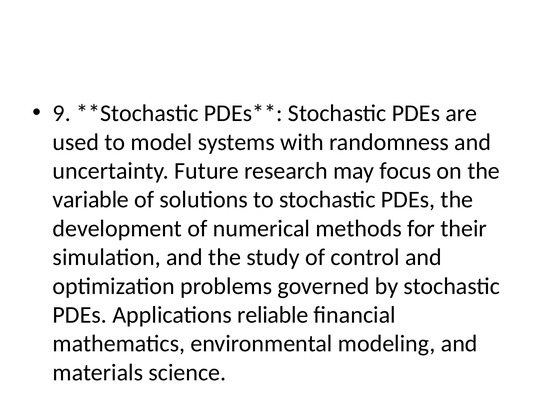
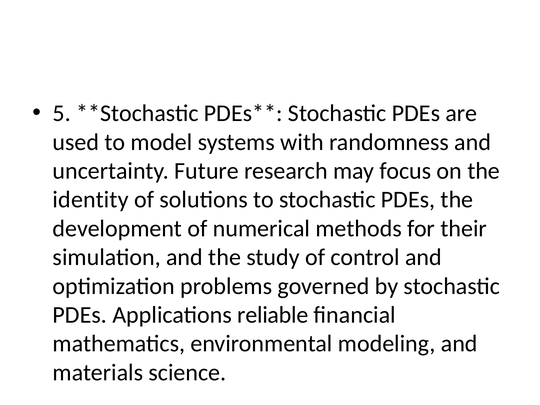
9: 9 -> 5
variable: variable -> identity
